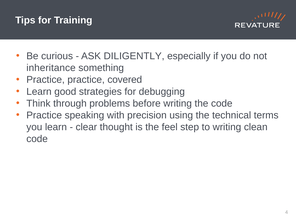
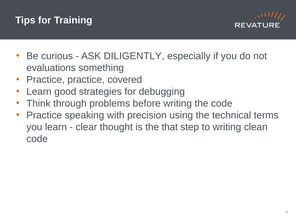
inheritance: inheritance -> evaluations
feel: feel -> that
